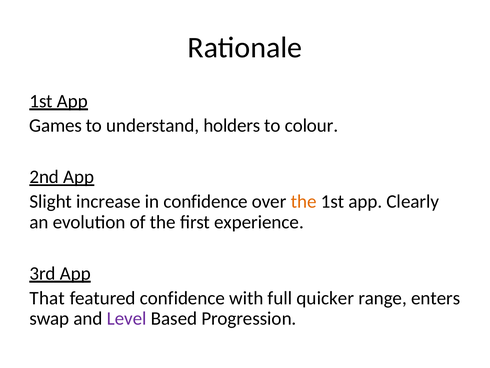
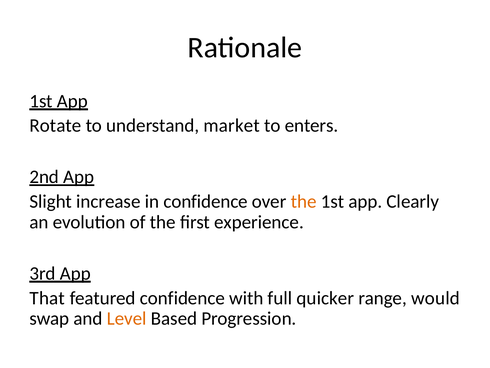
Games: Games -> Rotate
holders: holders -> market
colour: colour -> enters
enters: enters -> would
Level colour: purple -> orange
